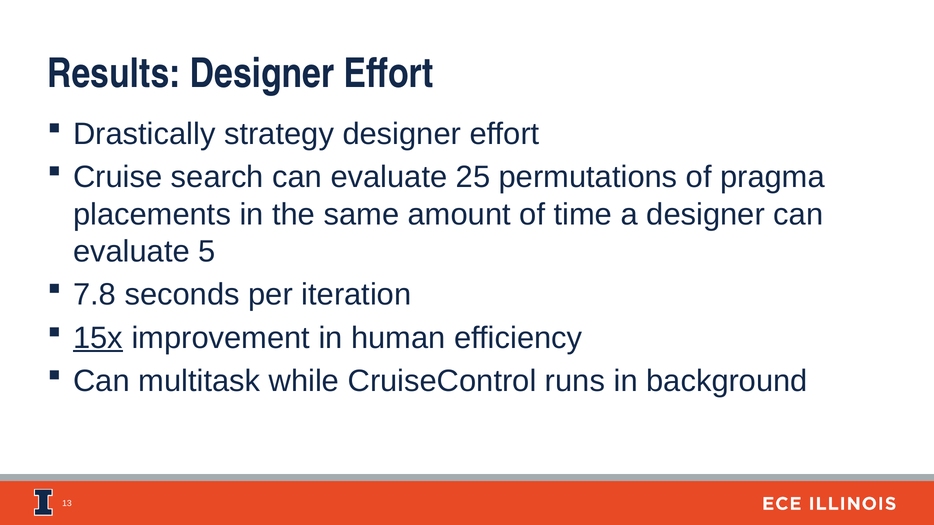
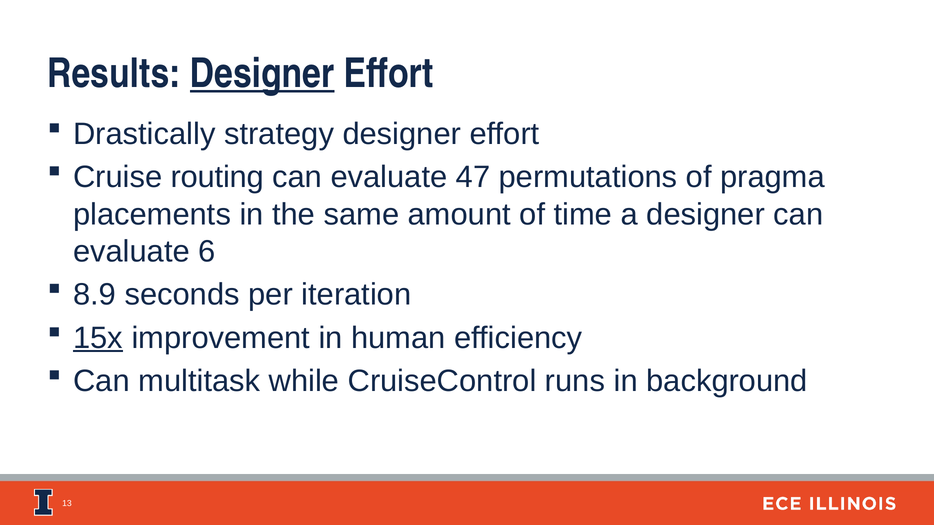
Designer at (262, 74) underline: none -> present
search: search -> routing
25: 25 -> 47
5: 5 -> 6
7.8: 7.8 -> 8.9
